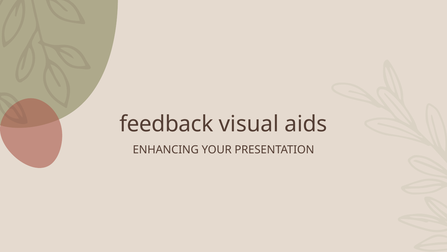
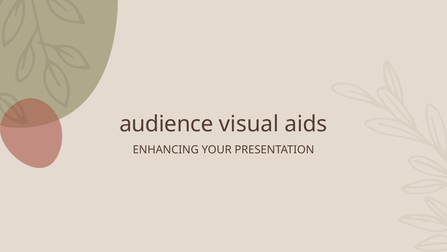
feedback: feedback -> audience
